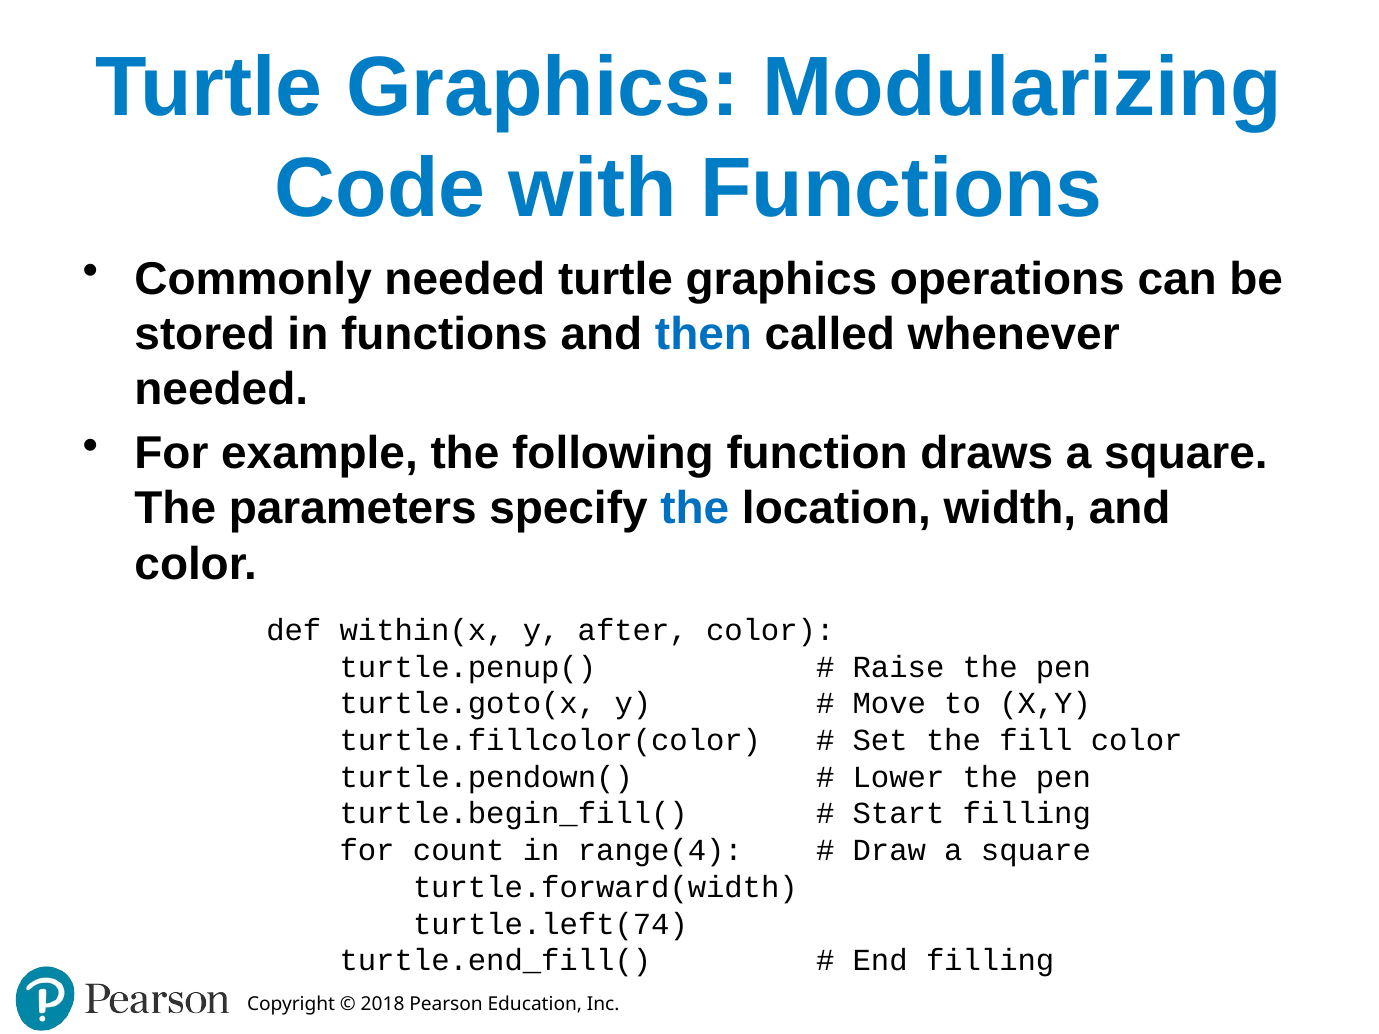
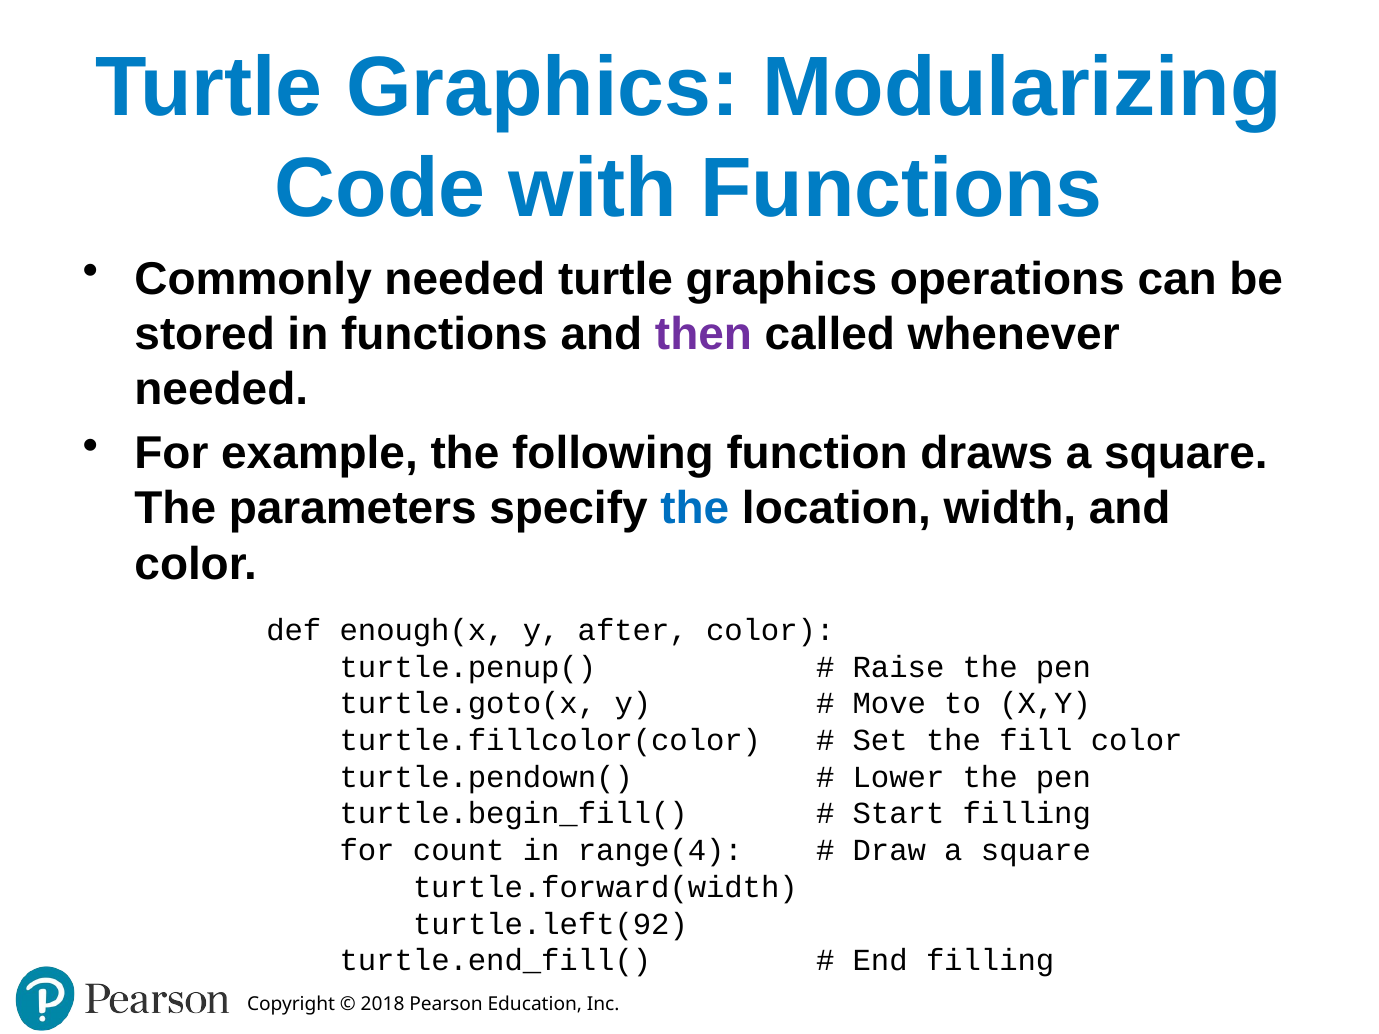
then colour: blue -> purple
within(x: within(x -> enough(x
turtle.left(74: turtle.left(74 -> turtle.left(92
